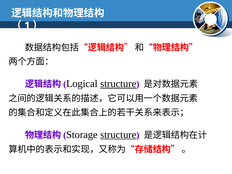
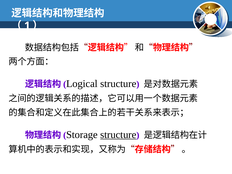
structure at (118, 84) underline: present -> none
